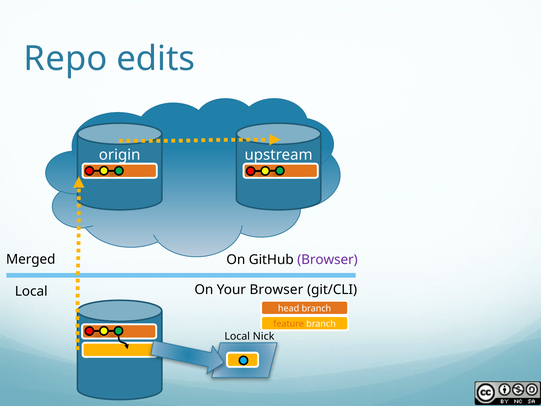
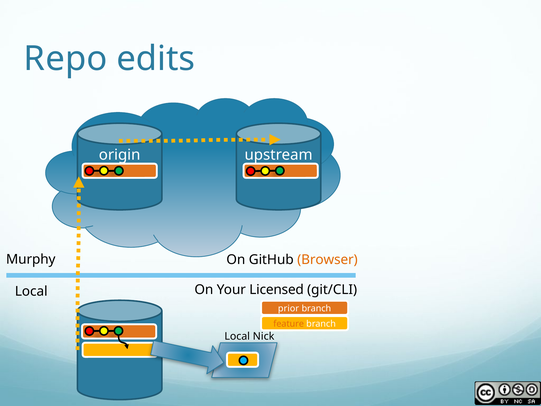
Merged: Merged -> Murphy
Browser at (327, 260) colour: purple -> orange
Your Browser: Browser -> Licensed
head: head -> prior
